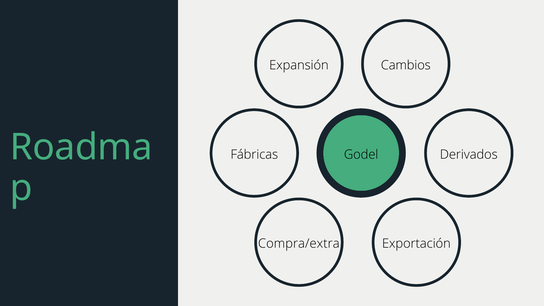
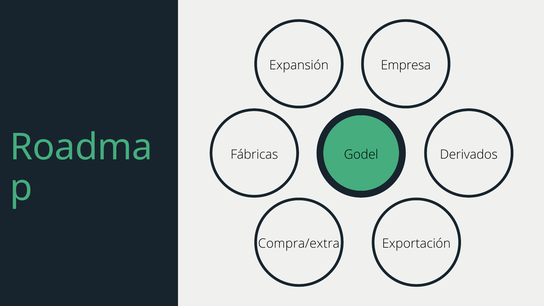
Cambios: Cambios -> Empresa
